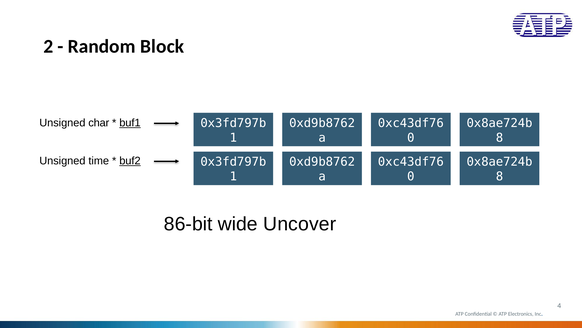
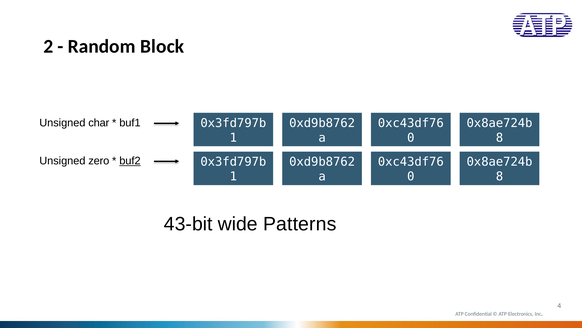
buf1 underline: present -> none
time: time -> zero
86-bit: 86-bit -> 43-bit
Uncover: Uncover -> Patterns
